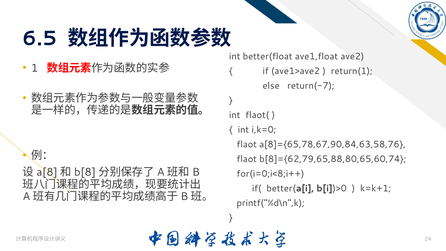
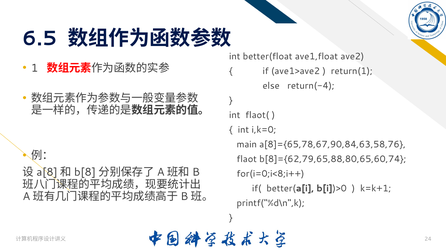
return(-7: return(-7 -> return(-4
flaot at (247, 144): flaot -> main
